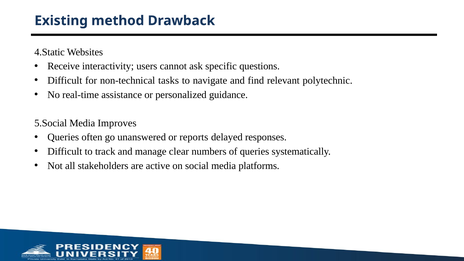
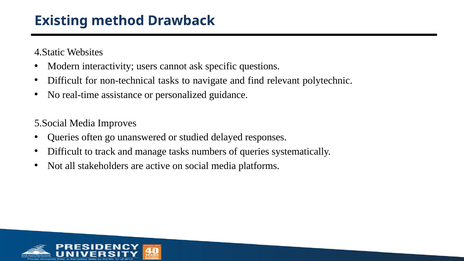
Receive: Receive -> Modern
reports: reports -> studied
manage clear: clear -> tasks
